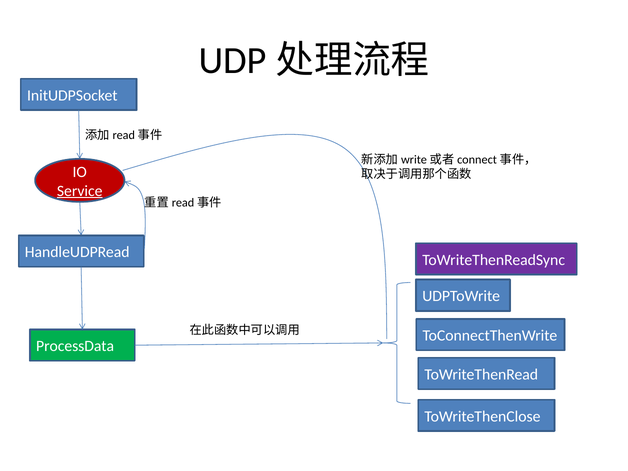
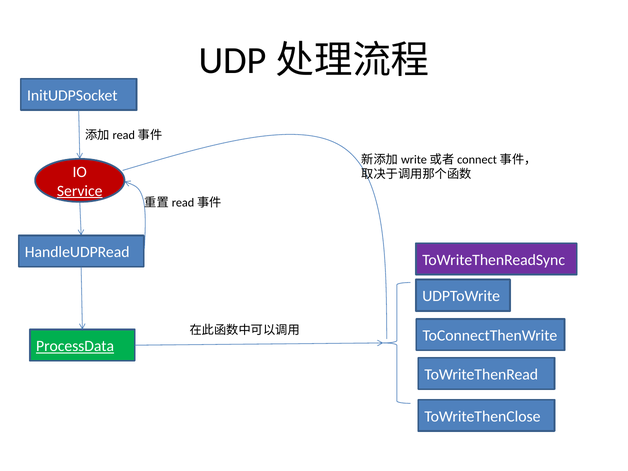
ProcessData underline: none -> present
